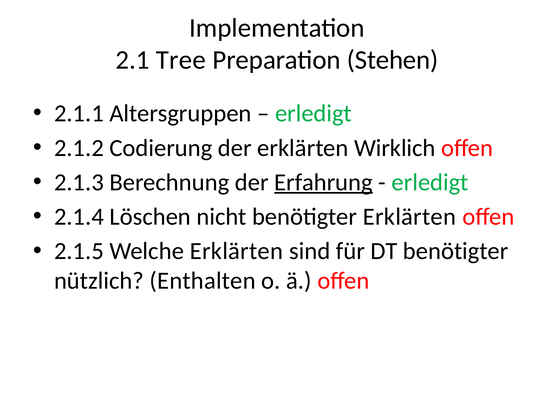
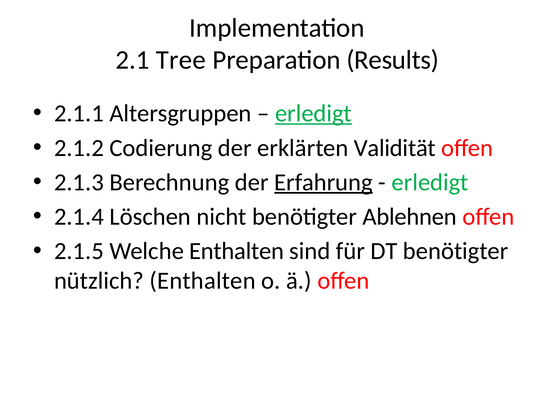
Stehen: Stehen -> Results
erledigt at (313, 114) underline: none -> present
Wirklich: Wirklich -> Validität
benötigter Erklärten: Erklärten -> Ablehnen
Erklärten at (236, 252): Erklärten -> Enthalten
